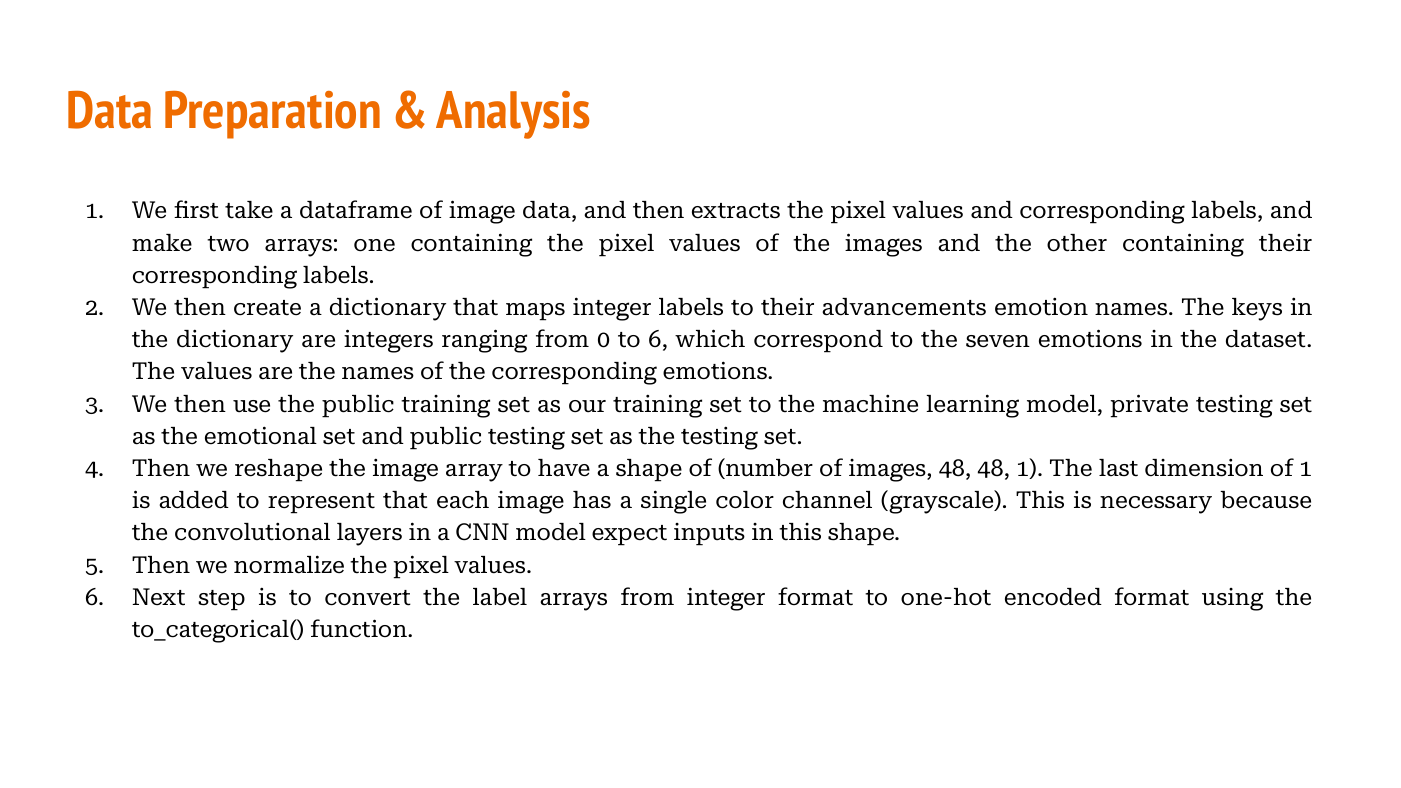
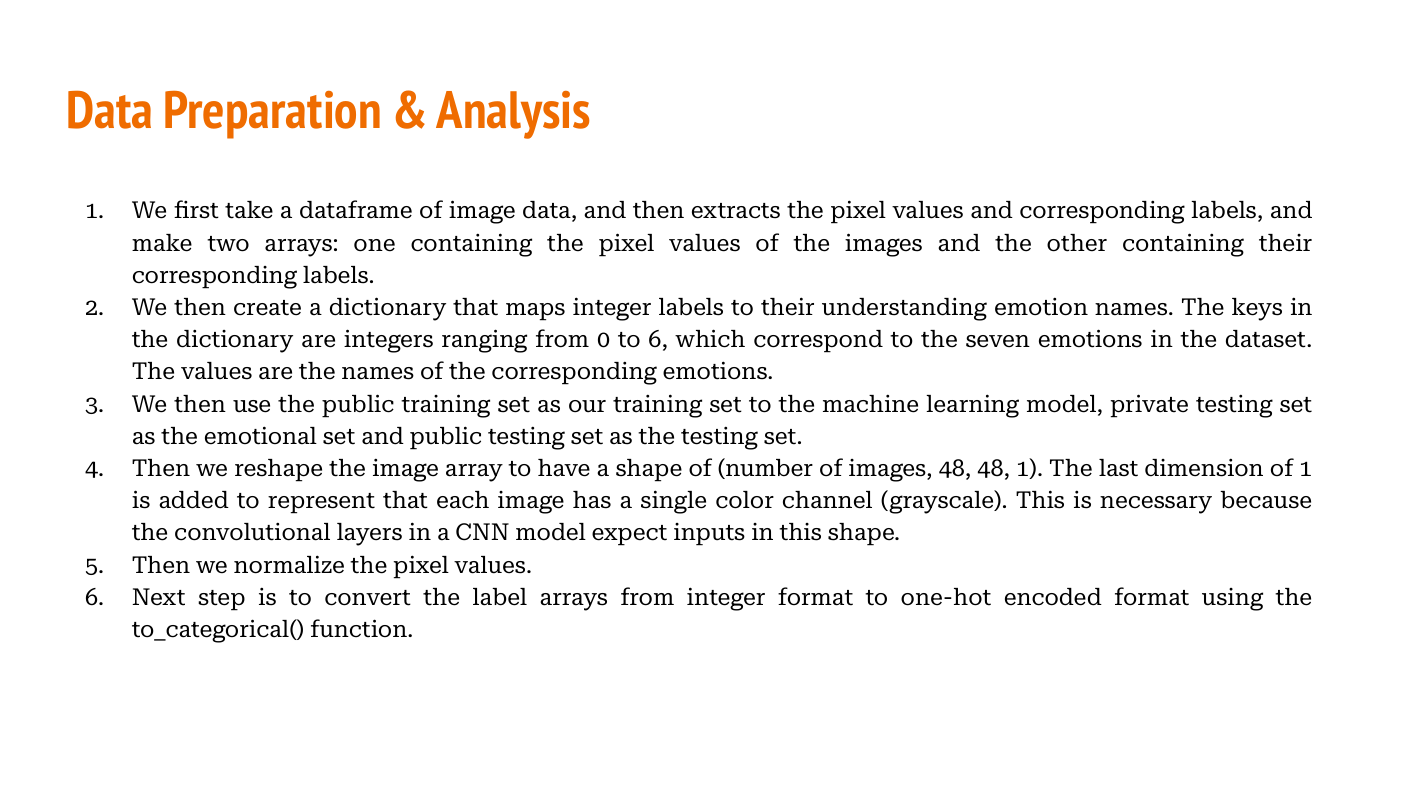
advancements: advancements -> understanding
